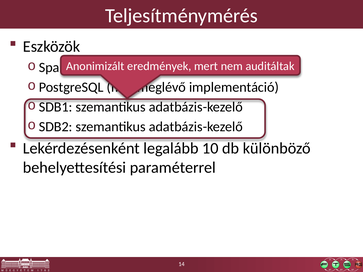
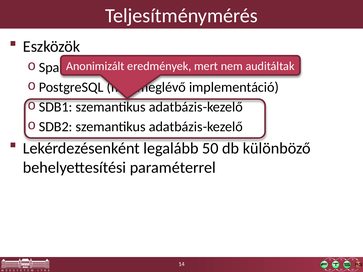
10: 10 -> 50
